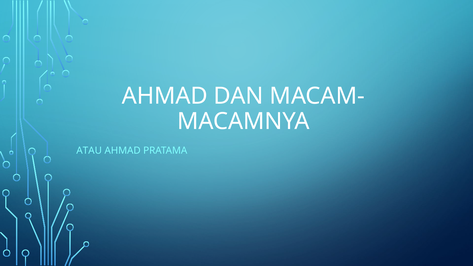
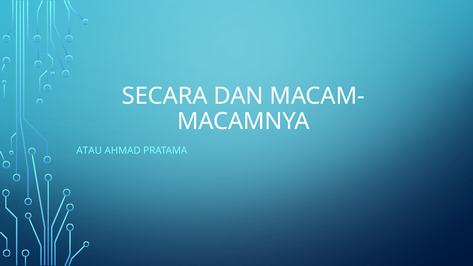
AHMAD at (165, 96): AHMAD -> SECARA
